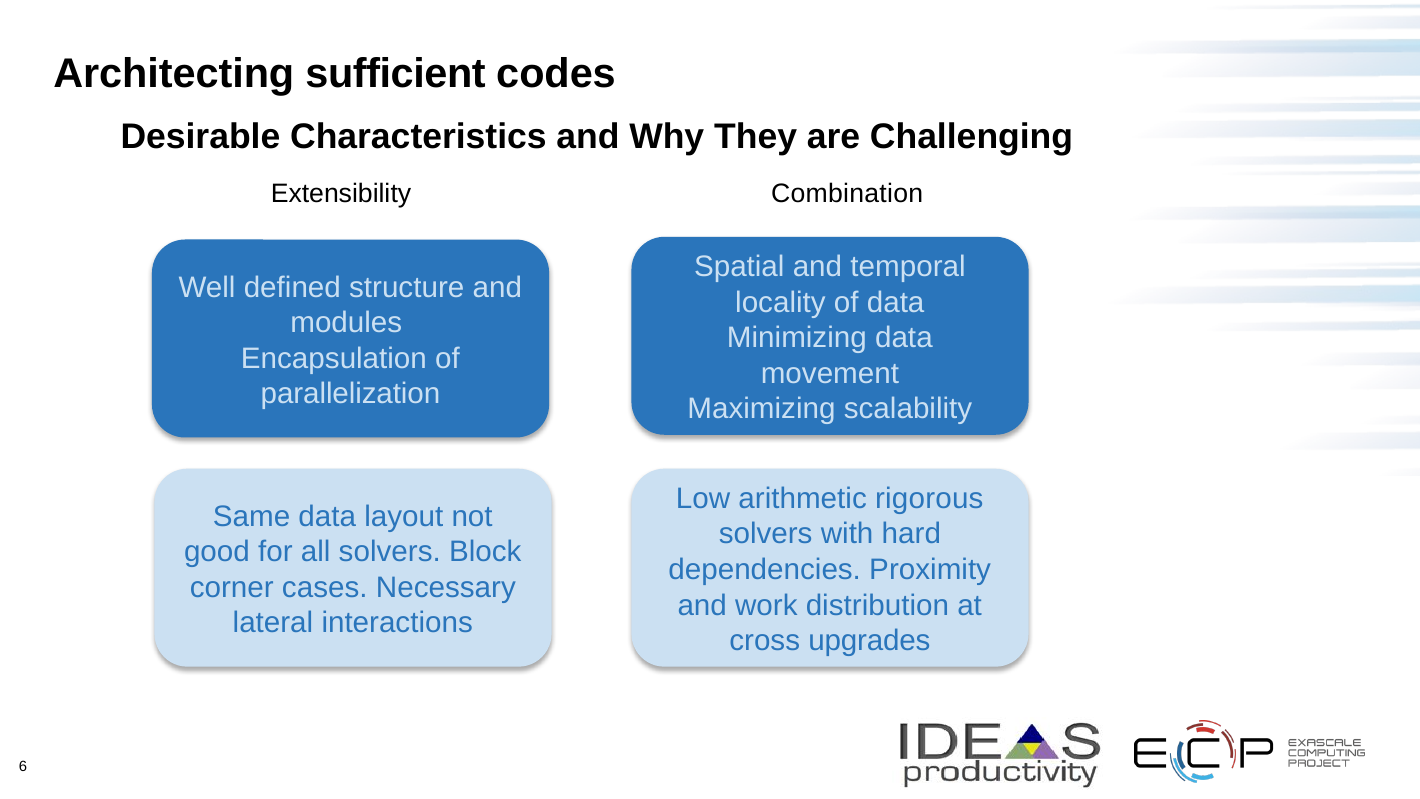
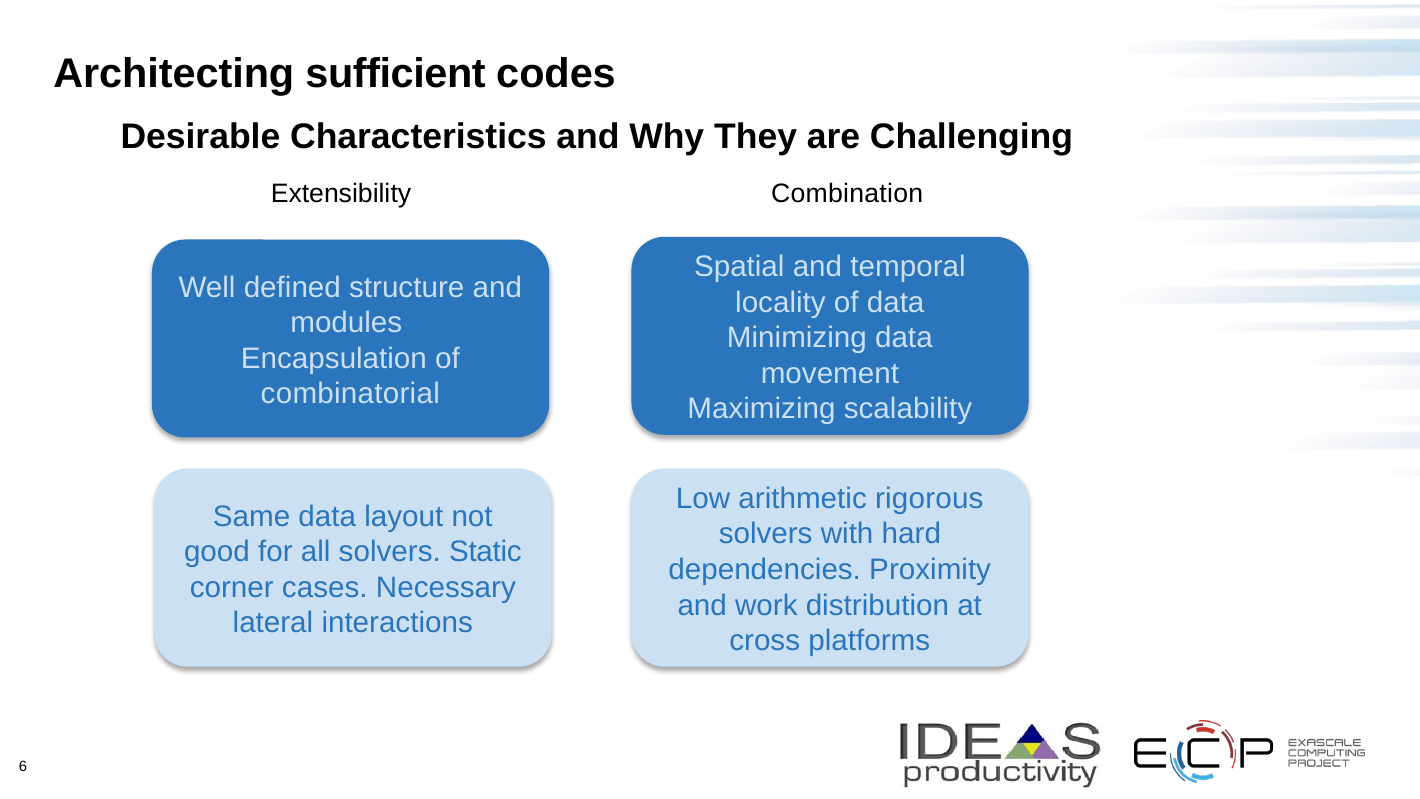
parallelization: parallelization -> combinatorial
Block: Block -> Static
upgrades: upgrades -> platforms
